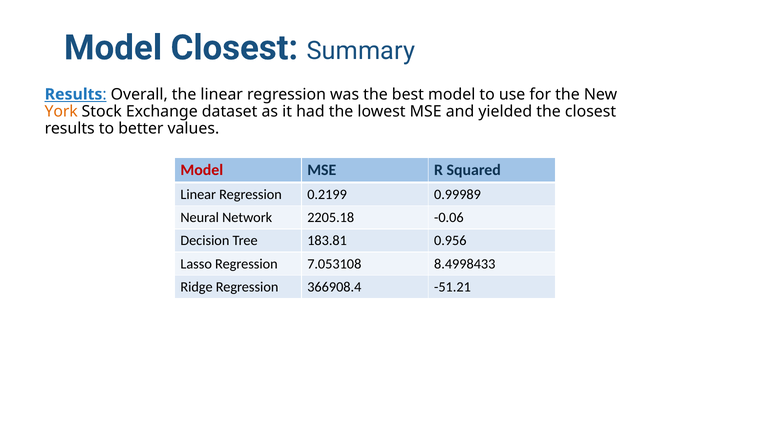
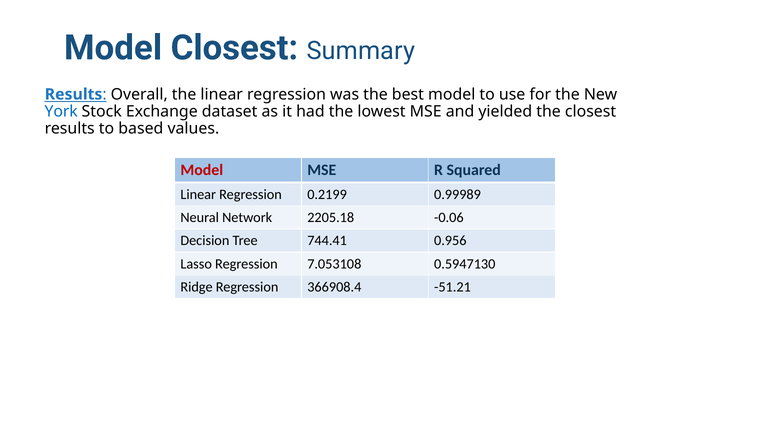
York colour: orange -> blue
better: better -> based
183.81: 183.81 -> 744.41
8.4998433: 8.4998433 -> 0.5947130
